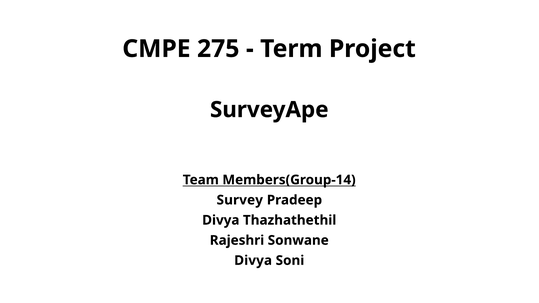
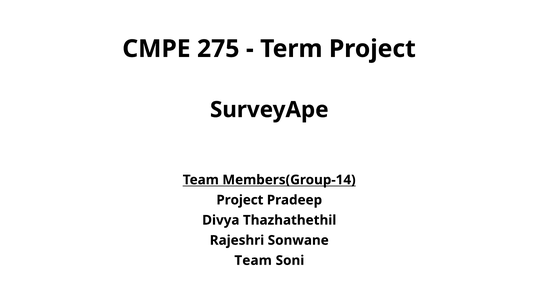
Survey at (240, 200): Survey -> Project
Divya at (253, 261): Divya -> Team
